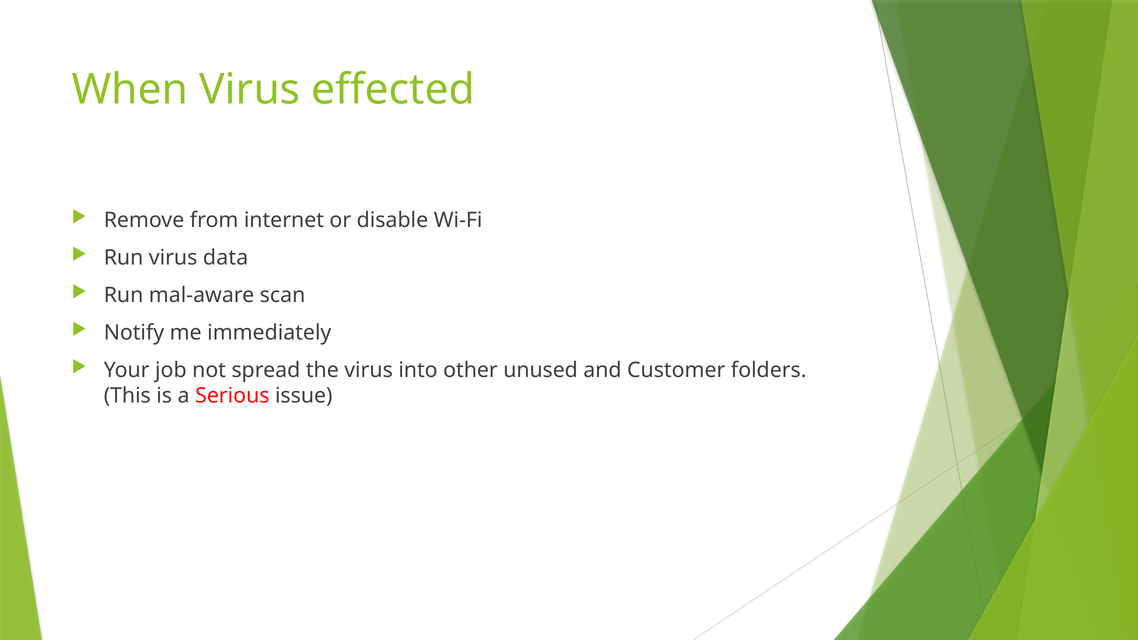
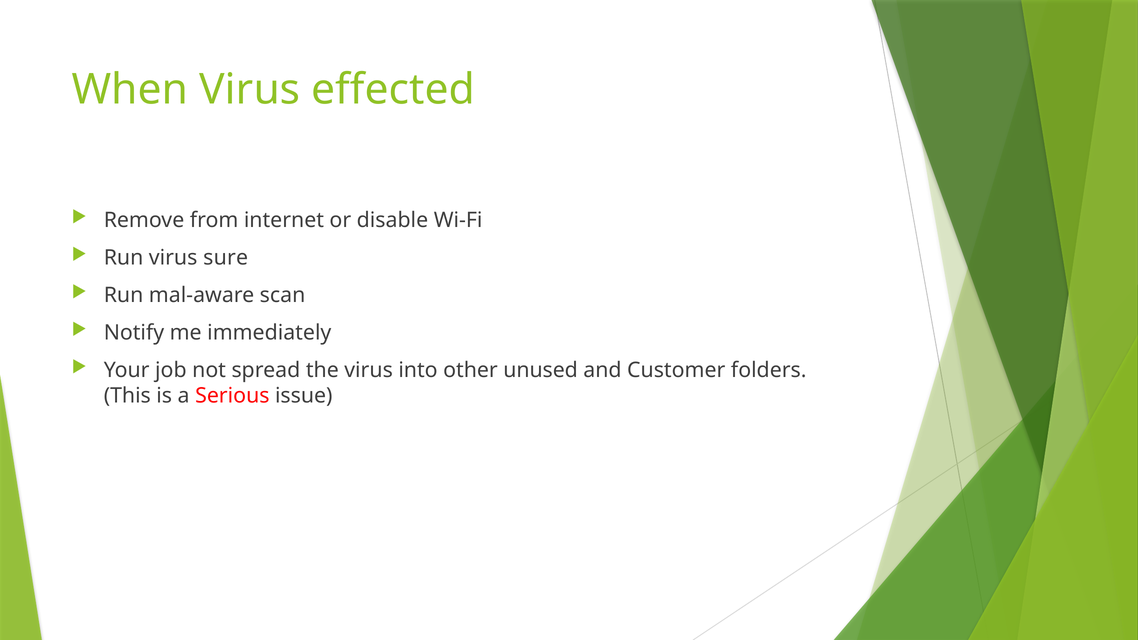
data: data -> sure
